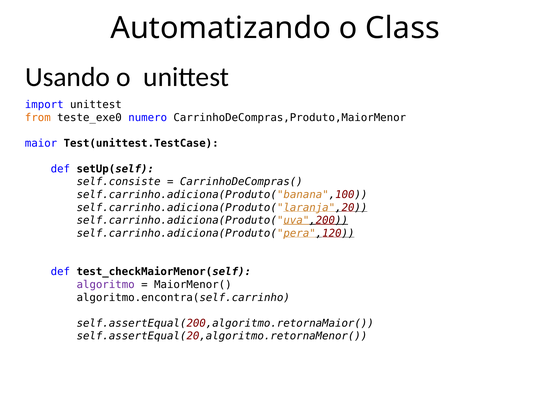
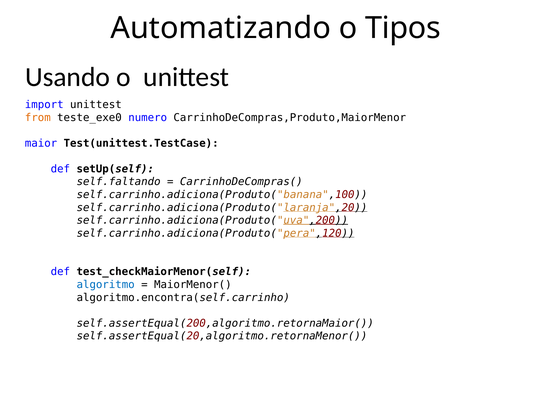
Class: Class -> Tipos
self.consiste: self.consiste -> self.faltando
algoritmo colour: purple -> blue
